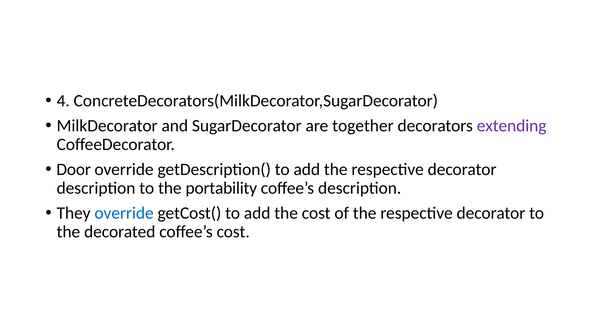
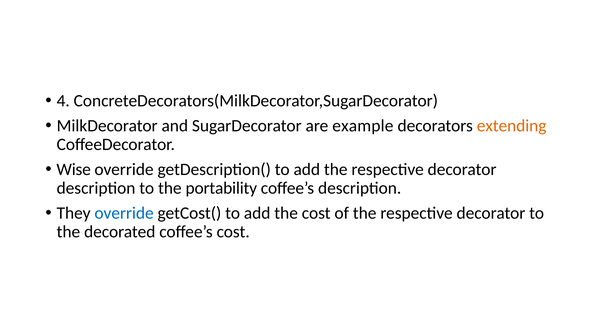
together: together -> example
extending colour: purple -> orange
Door: Door -> Wise
